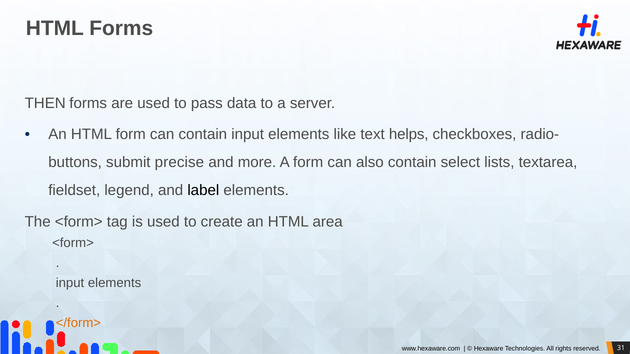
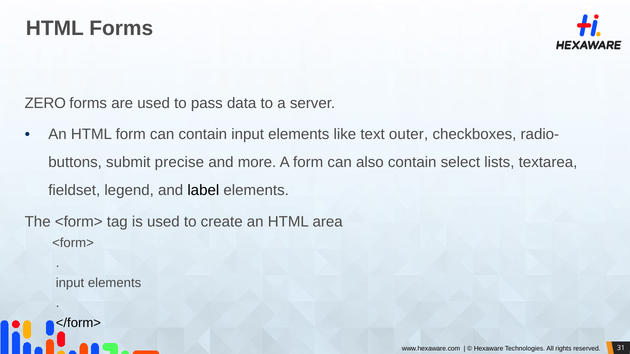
THEN: THEN -> ZERO
helps: helps -> outer
</form> colour: orange -> black
